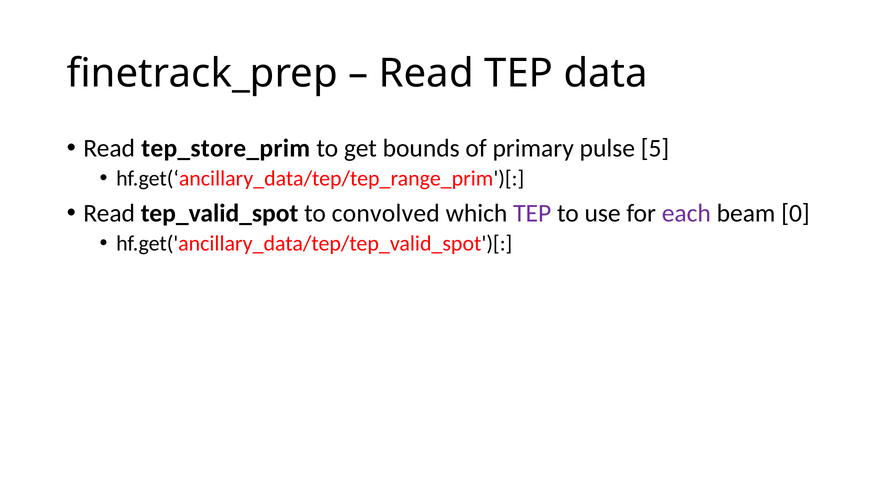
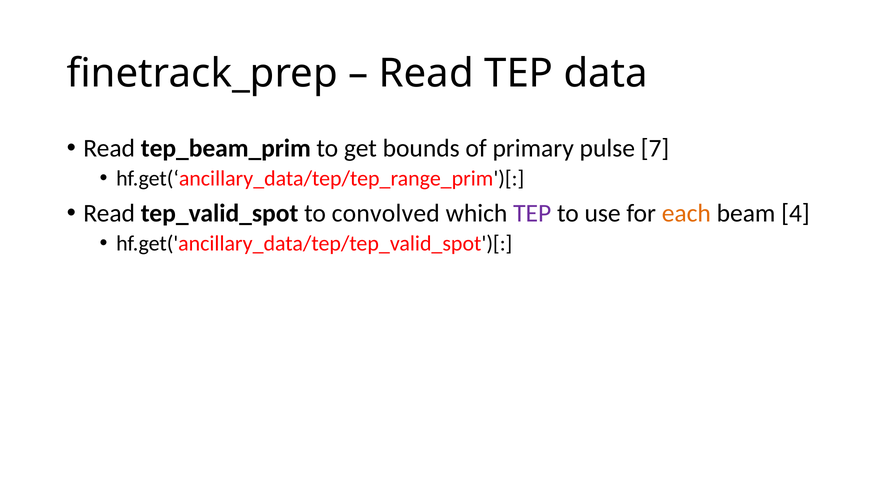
tep_store_prim: tep_store_prim -> tep_beam_prim
5: 5 -> 7
each colour: purple -> orange
0: 0 -> 4
